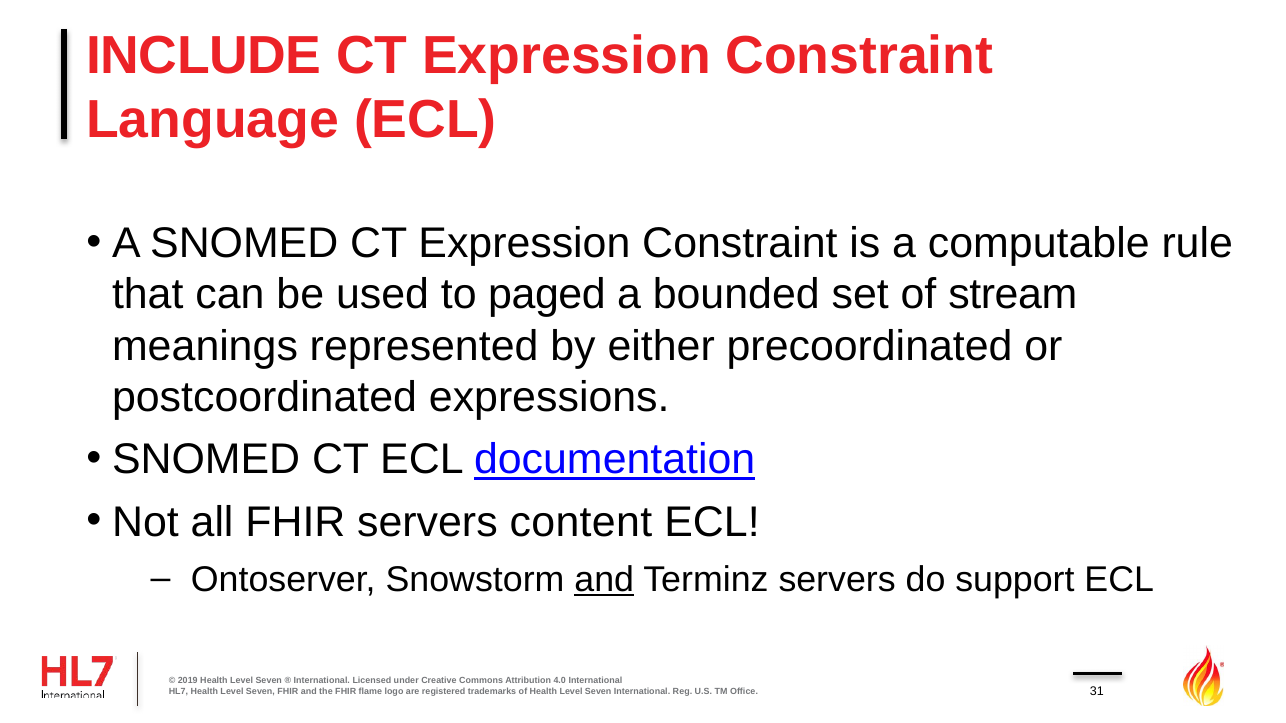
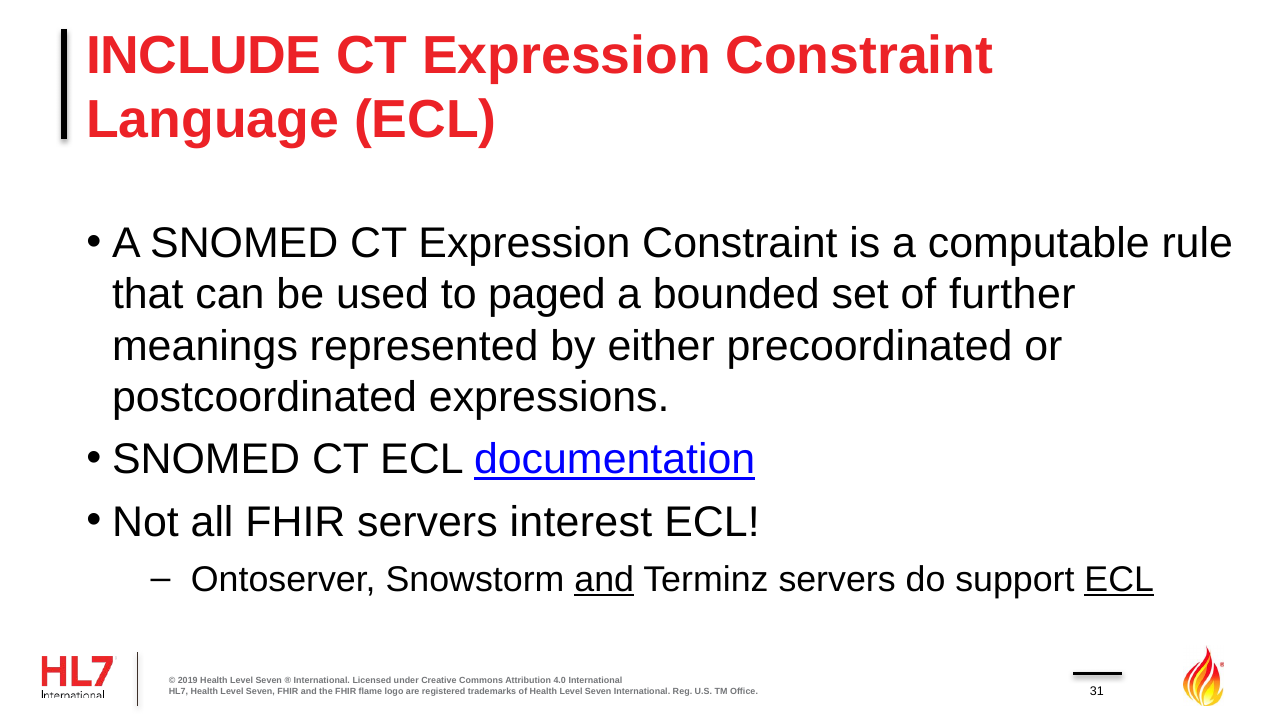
stream: stream -> further
content: content -> interest
ECL at (1119, 580) underline: none -> present
